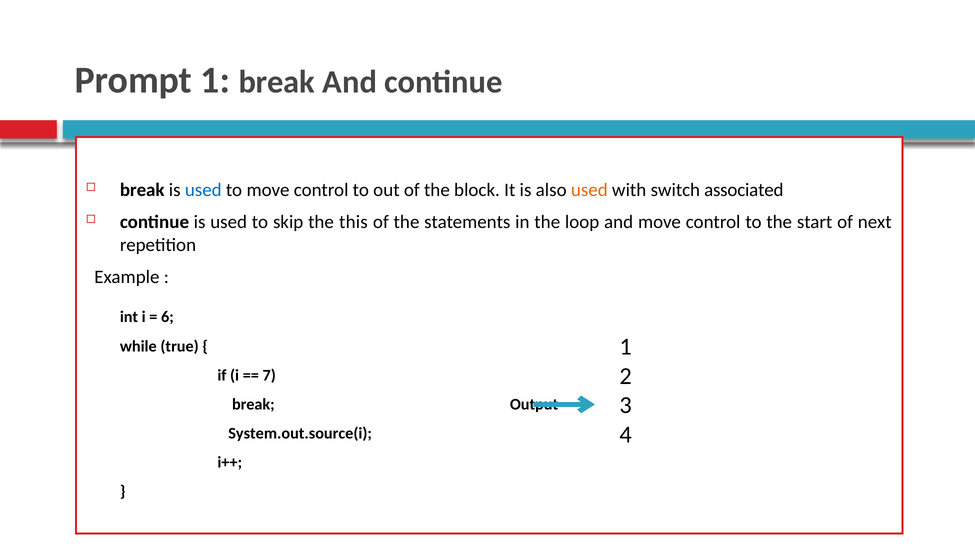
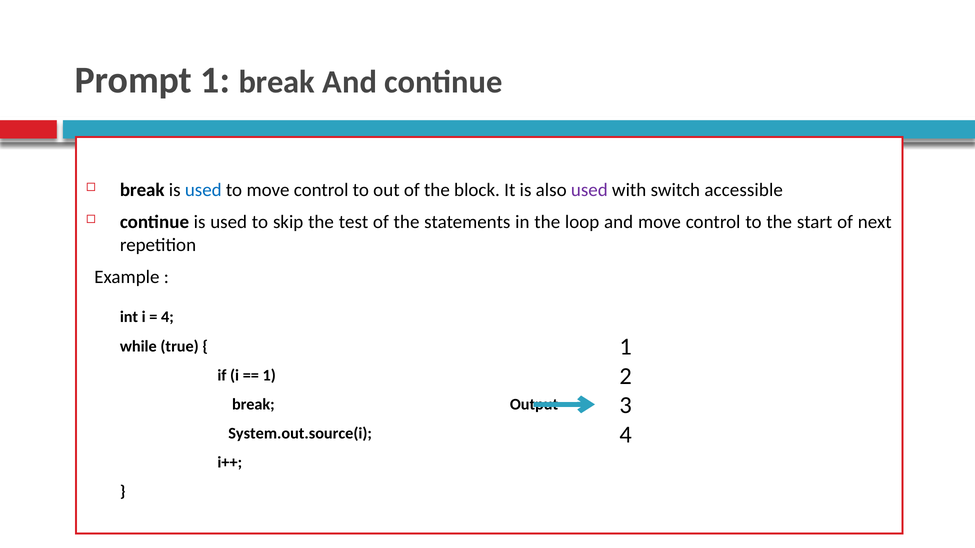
used at (589, 190) colour: orange -> purple
associated: associated -> accessible
this: this -> test
6 at (167, 317): 6 -> 4
7 at (269, 376): 7 -> 1
